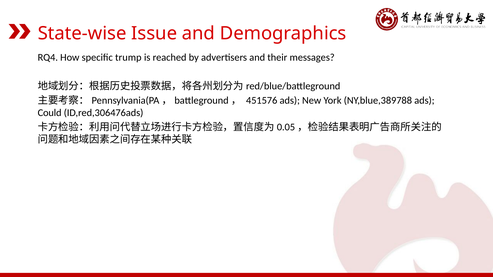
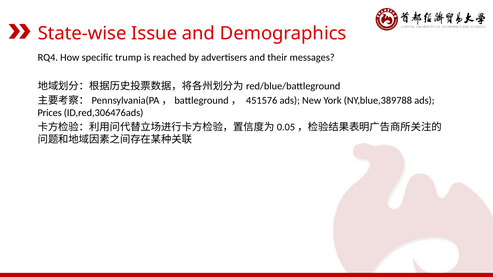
Could: Could -> Prices
